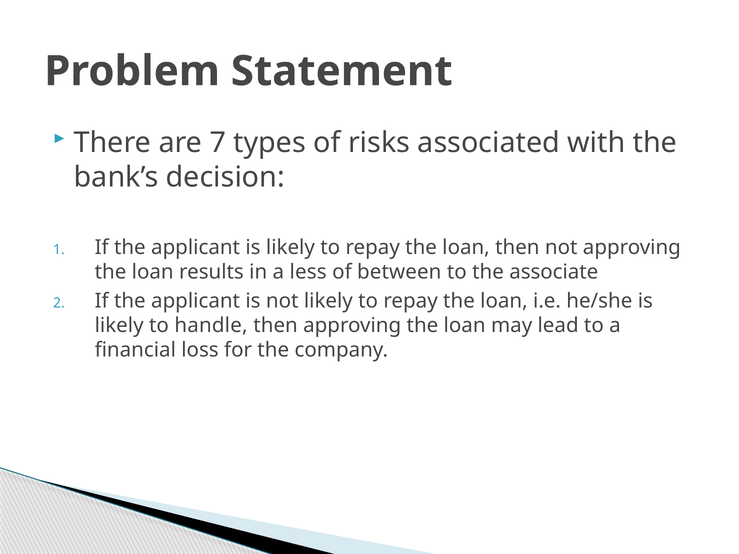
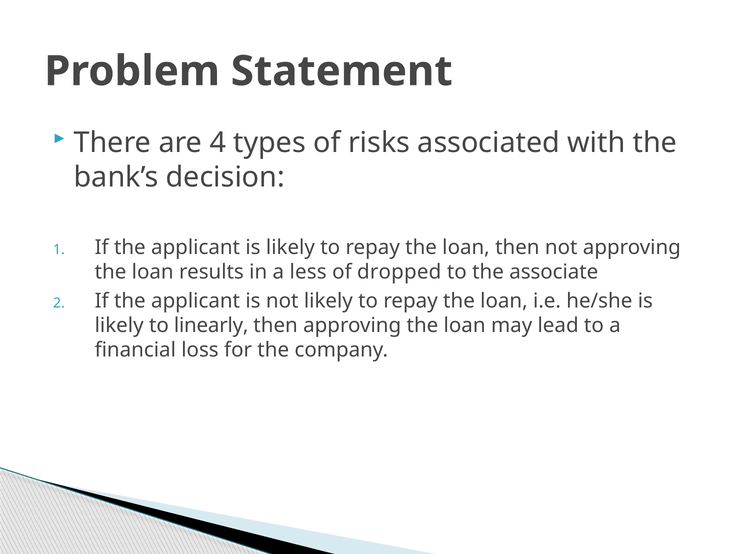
7: 7 -> 4
between: between -> dropped
handle: handle -> linearly
